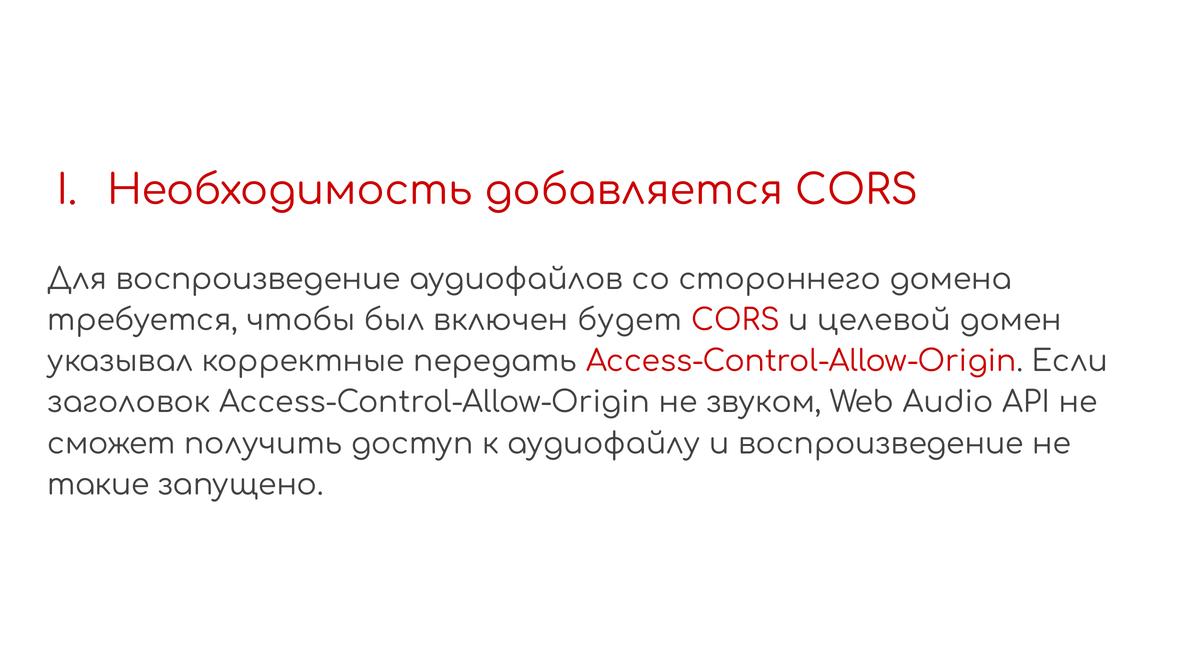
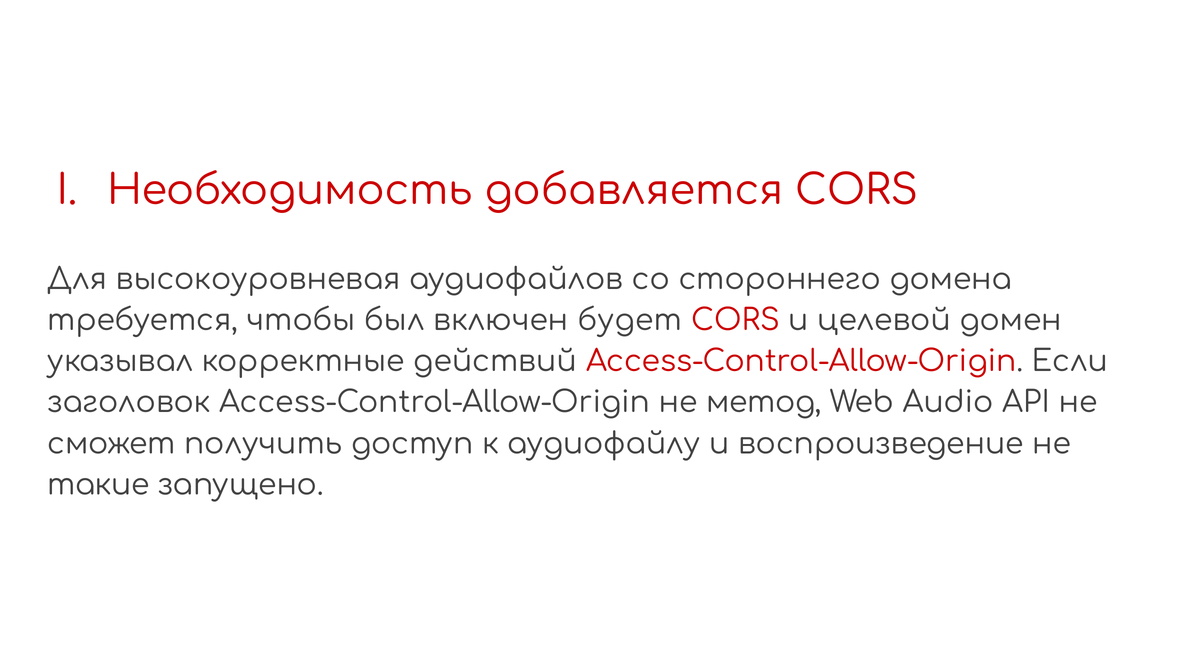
Для воспроизведение: воспроизведение -> высокоуровневая
передать: передать -> действий
звуком: звуком -> метод
